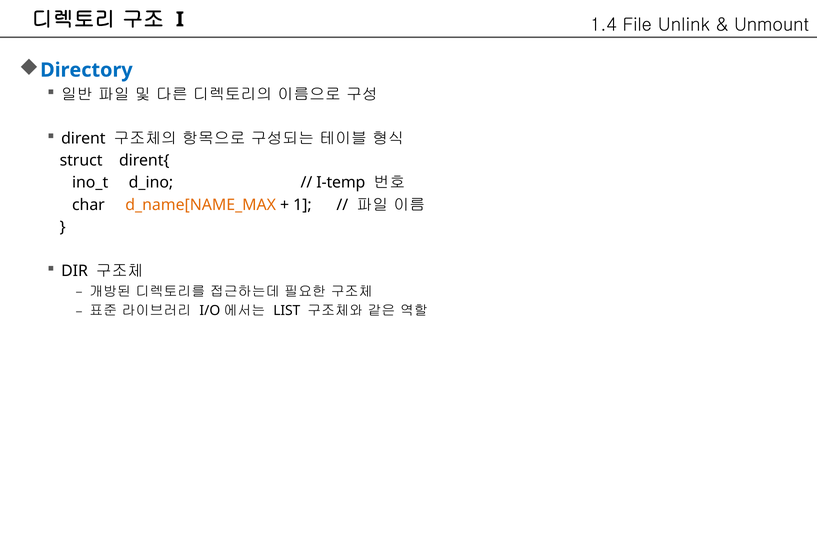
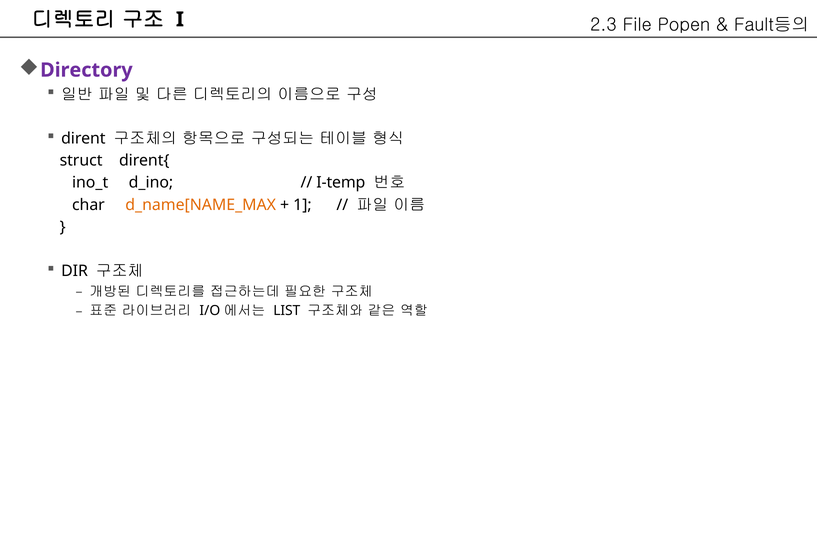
1.4: 1.4 -> 2.3
Unlink: Unlink -> Popen
Unmount: Unmount -> Fault등의
Directory colour: blue -> purple
